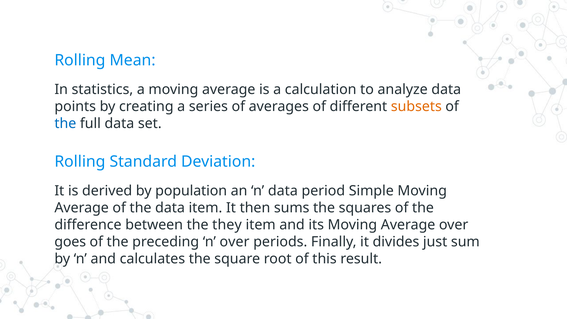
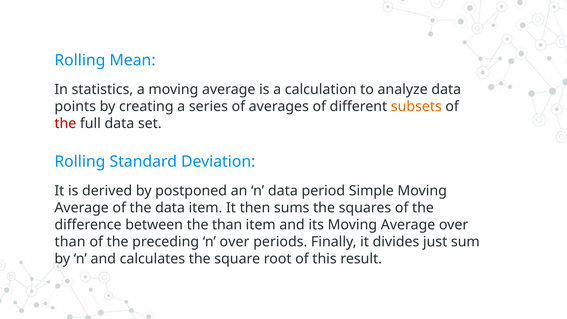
the at (65, 124) colour: blue -> red
population: population -> postponed
the they: they -> than
goes at (70, 242): goes -> than
